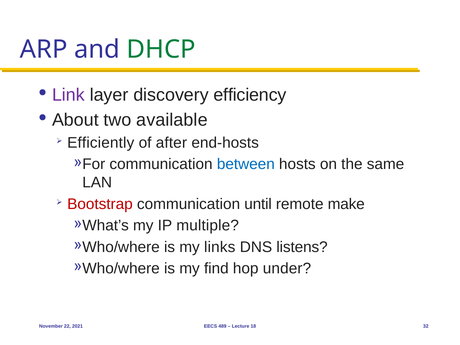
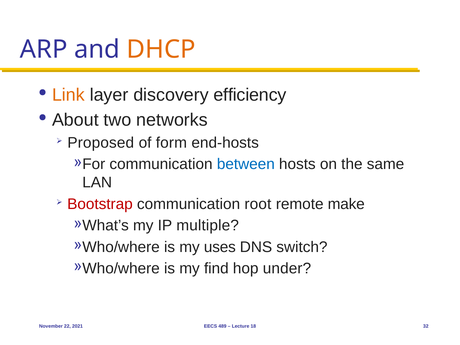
DHCP colour: green -> orange
Link colour: purple -> orange
available: available -> networks
Efficiently: Efficiently -> Proposed
after: after -> form
until: until -> root
links: links -> uses
listens: listens -> switch
